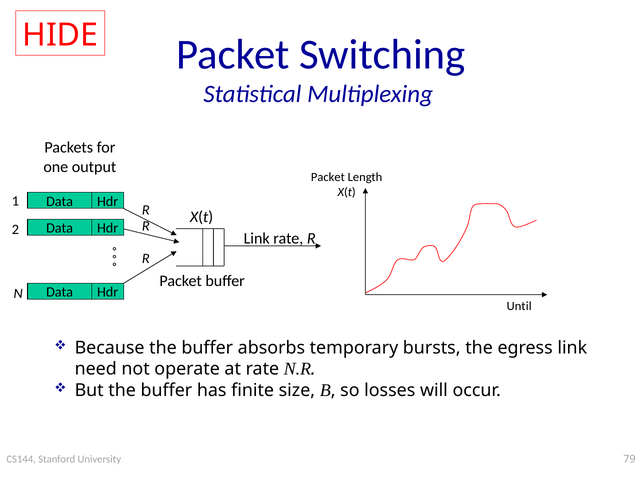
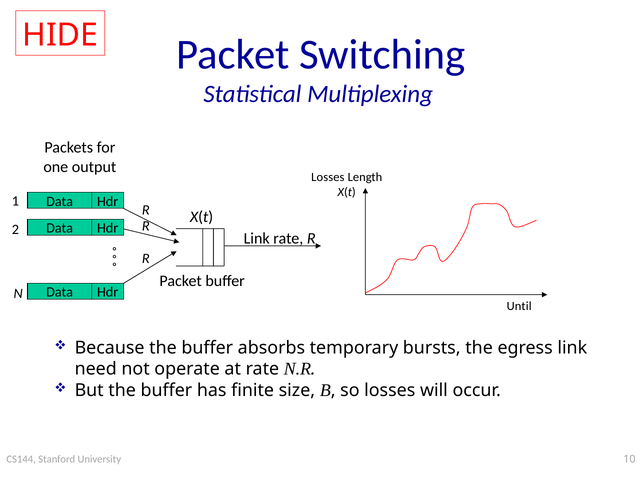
Packet at (328, 177): Packet -> Losses
79: 79 -> 10
